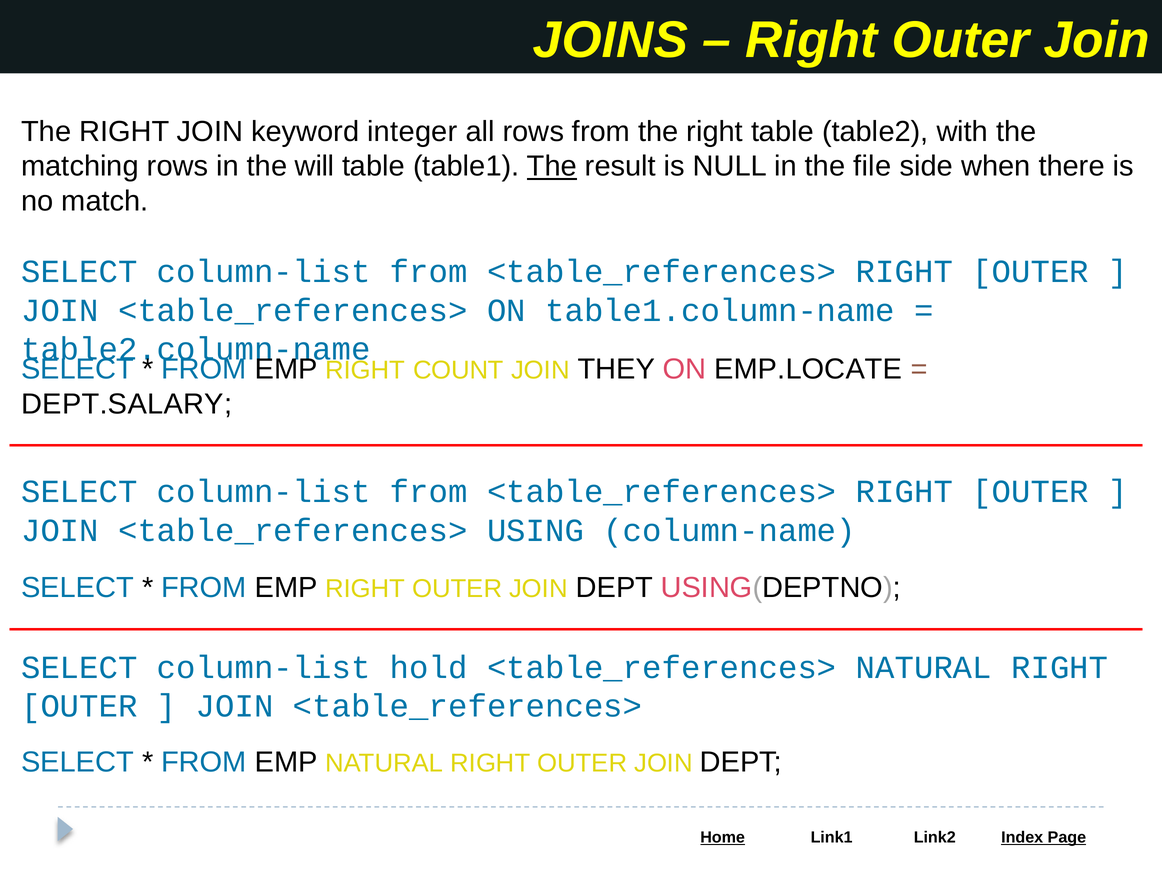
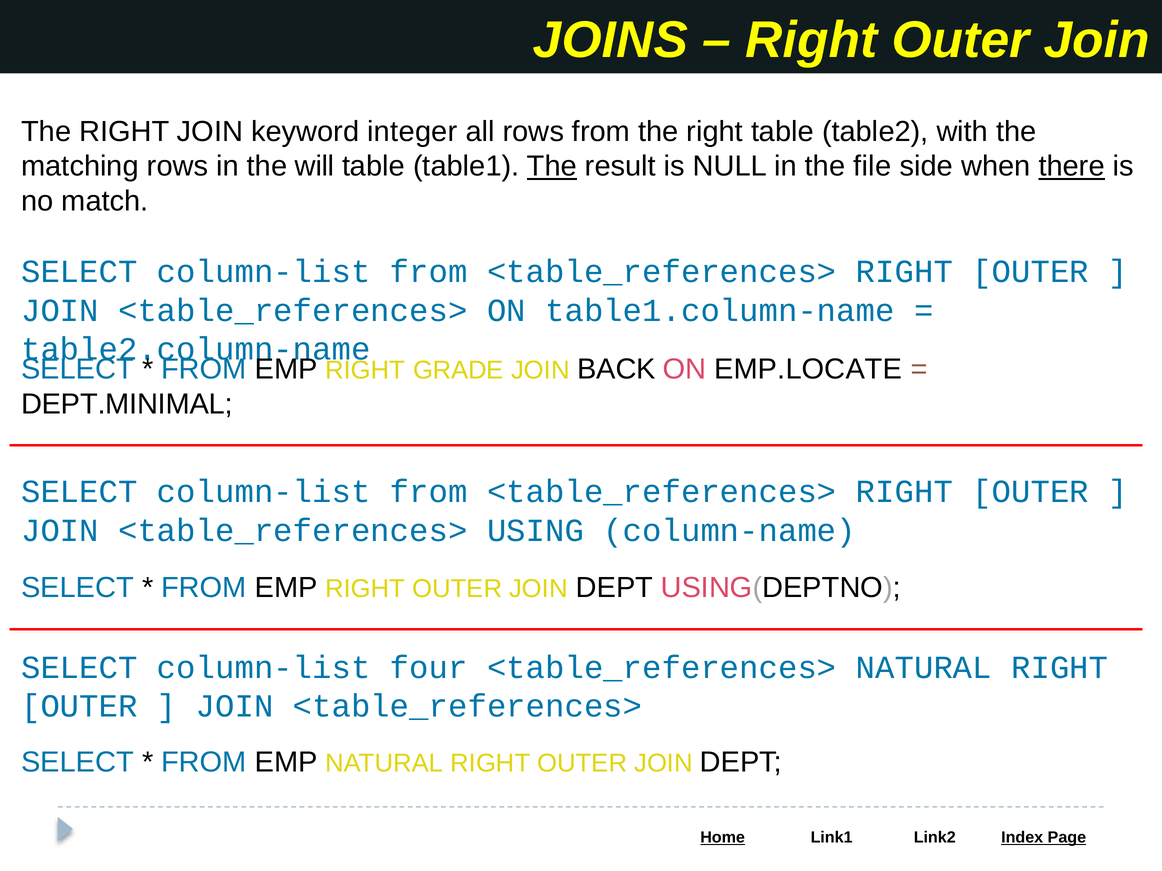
there underline: none -> present
COUNT: COUNT -> GRADE
THEY: THEY -> BACK
DEPT.SALARY: DEPT.SALARY -> DEPT.MINIMAL
hold: hold -> four
